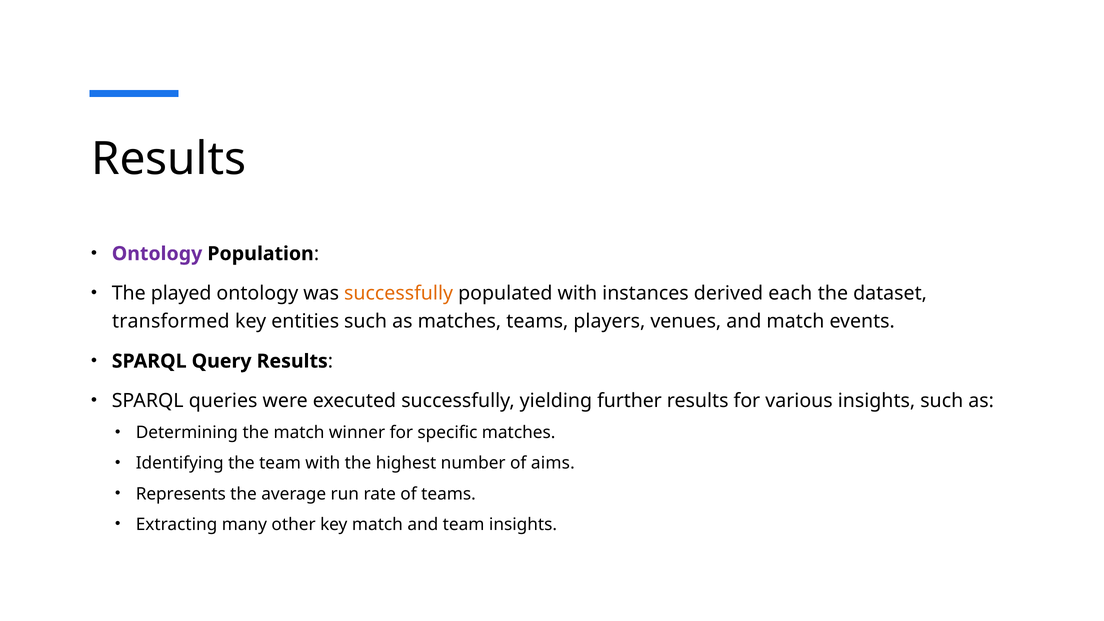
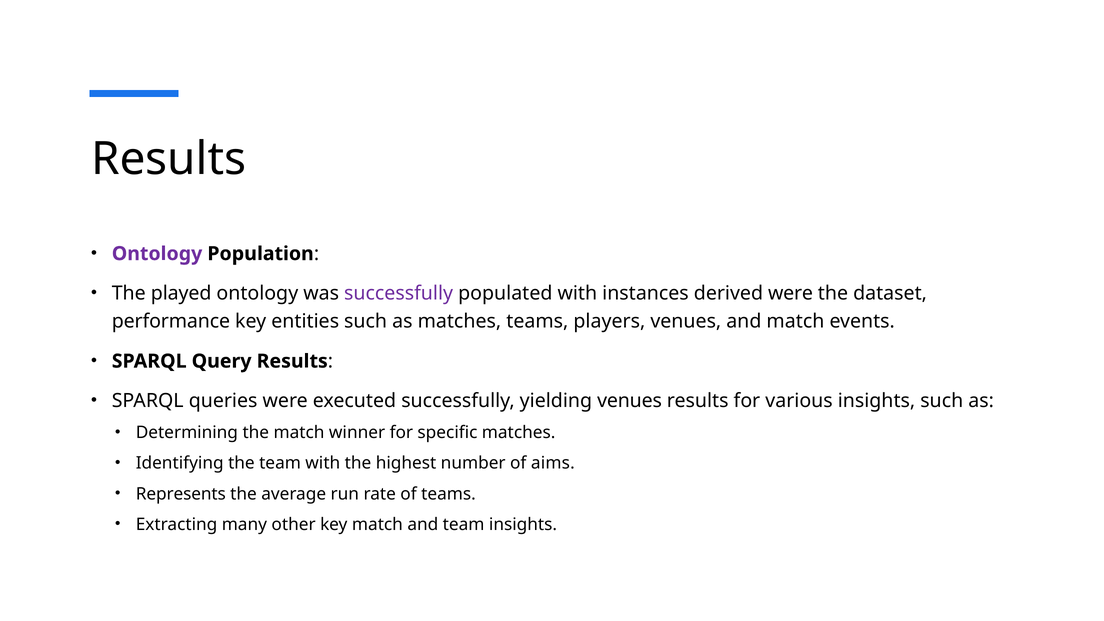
successfully at (399, 293) colour: orange -> purple
derived each: each -> were
transformed: transformed -> performance
yielding further: further -> venues
